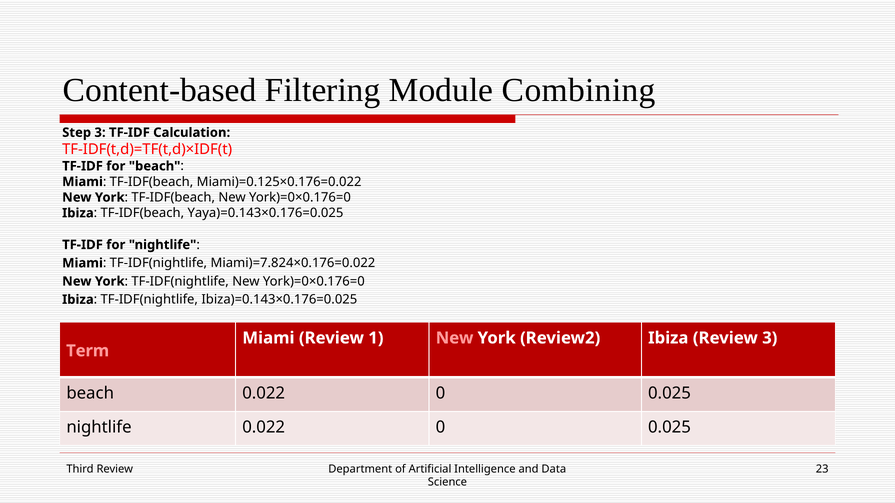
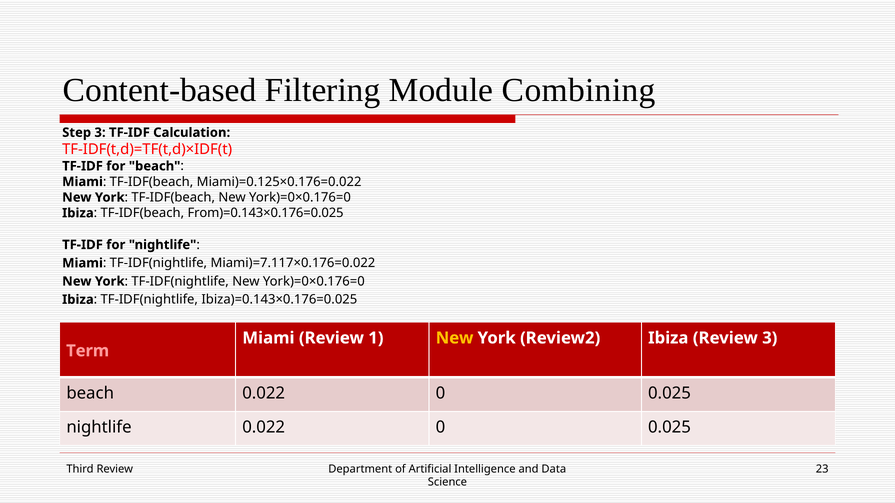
Yaya)=0.143×0.176=0.025: Yaya)=0.143×0.176=0.025 -> From)=0.143×0.176=0.025
Miami)=7.824×0.176=0.022: Miami)=7.824×0.176=0.022 -> Miami)=7.117×0.176=0.022
New at (455, 338) colour: pink -> yellow
